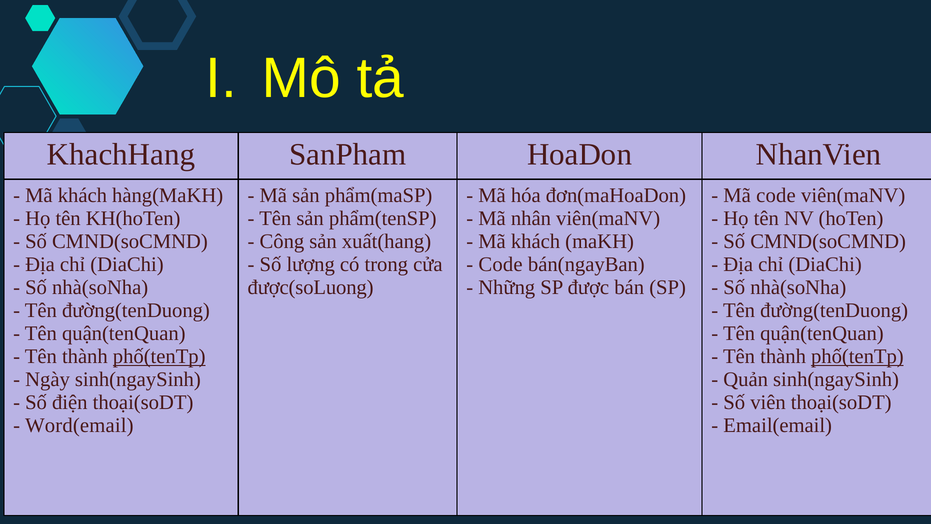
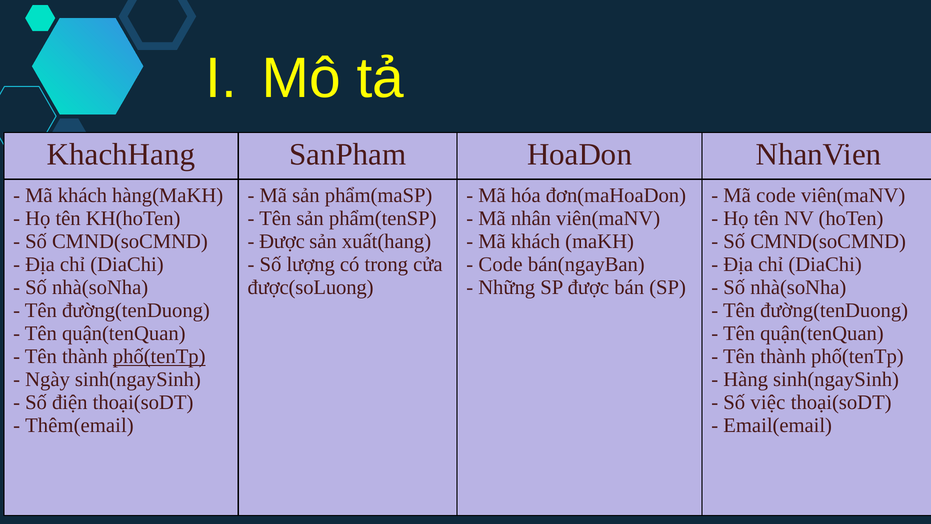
Công at (282, 241): Công -> Được
phố(tenTp at (857, 356) underline: present -> none
Quản: Quản -> Hàng
viên: viên -> việc
Word(email: Word(email -> Thêm(email
